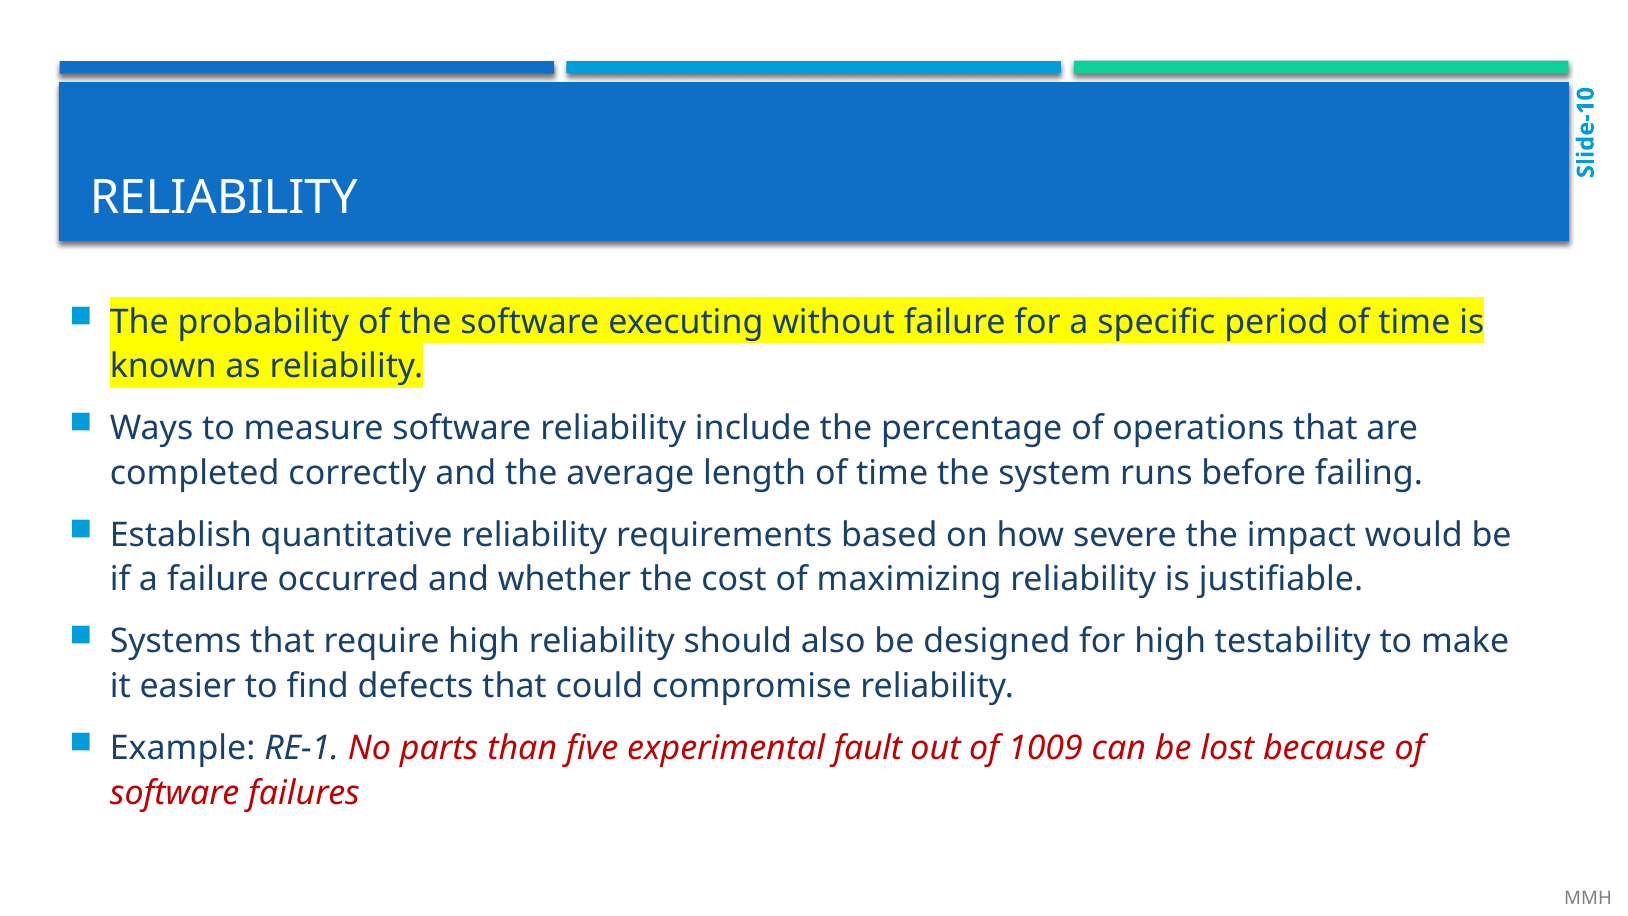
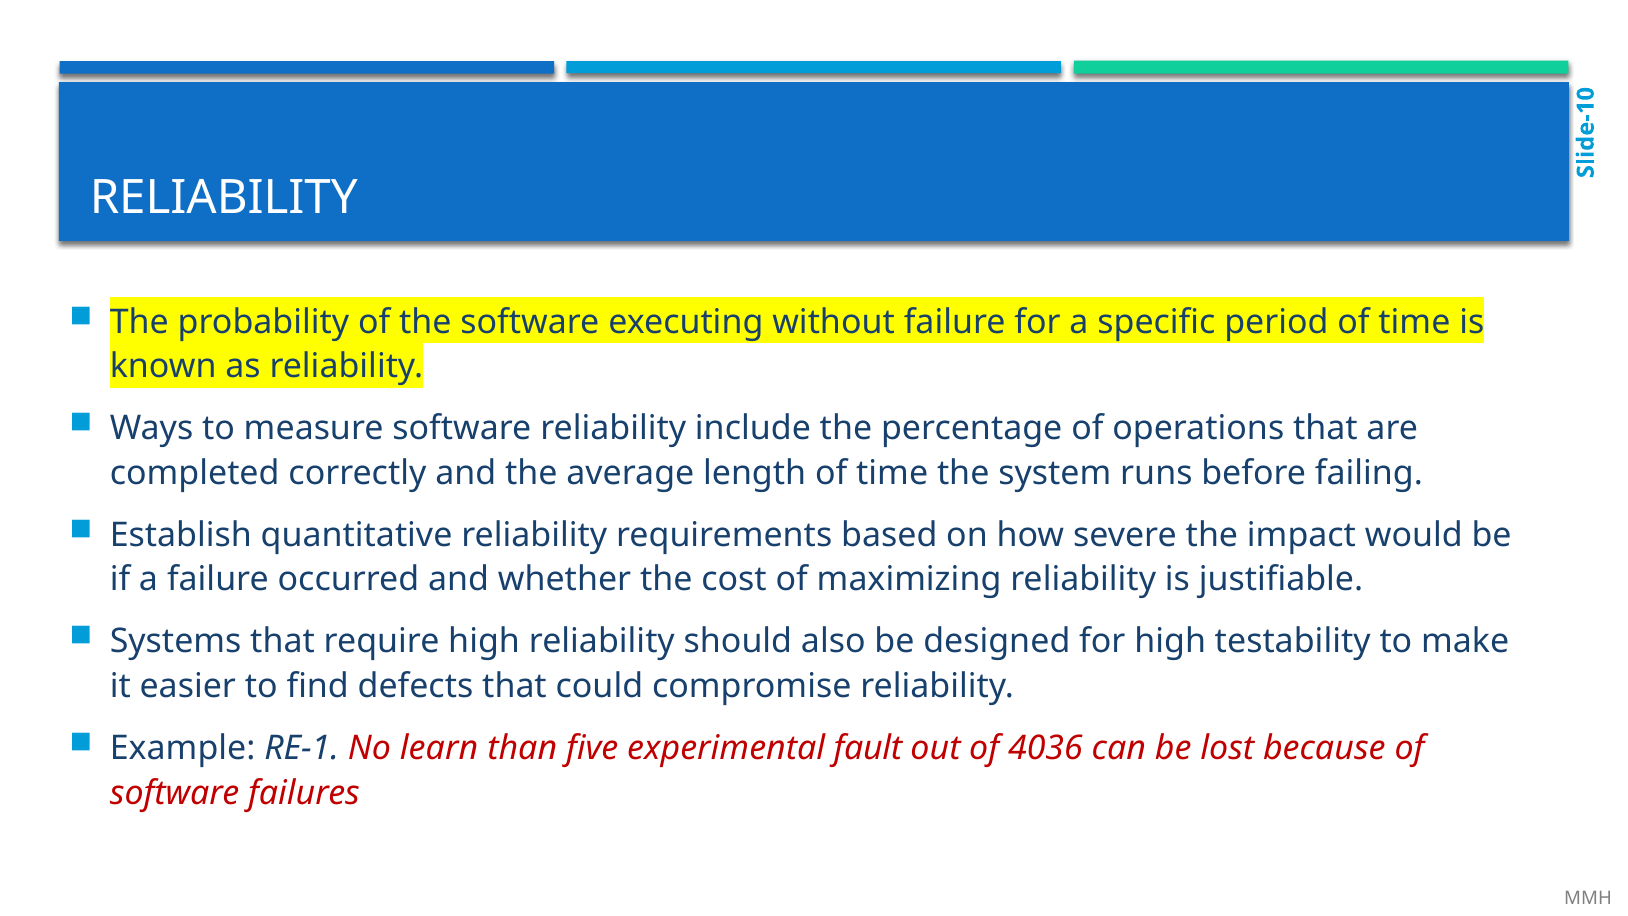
parts: parts -> learn
1009: 1009 -> 4036
